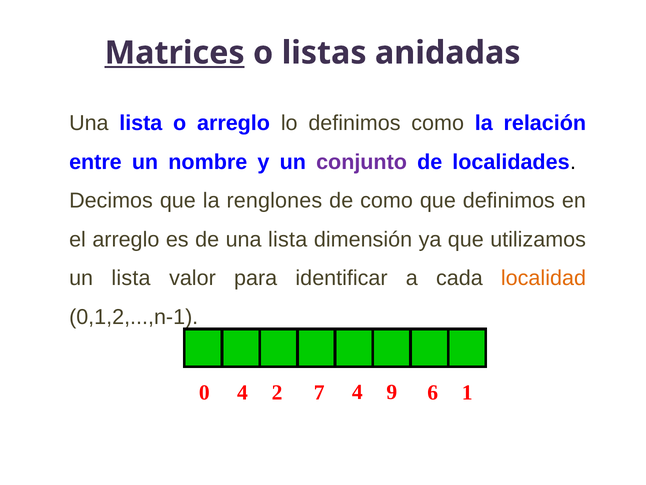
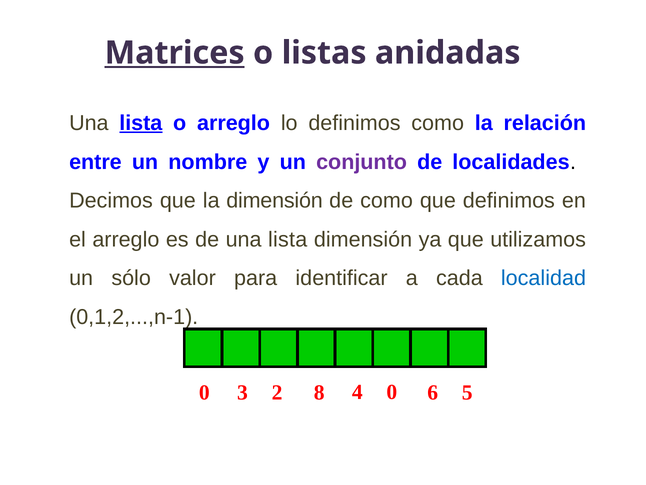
lista at (141, 123) underline: none -> present
la renglones: renglones -> dimensión
un lista: lista -> sólo
localidad colour: orange -> blue
0 4: 4 -> 3
7: 7 -> 8
4 9: 9 -> 0
1: 1 -> 5
